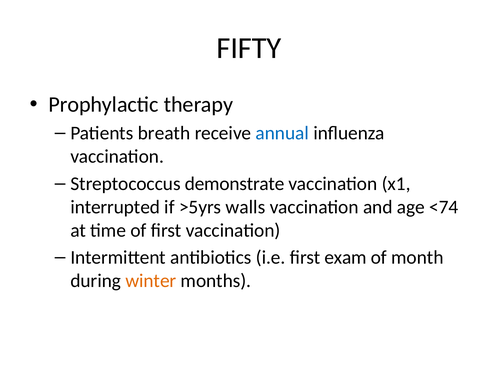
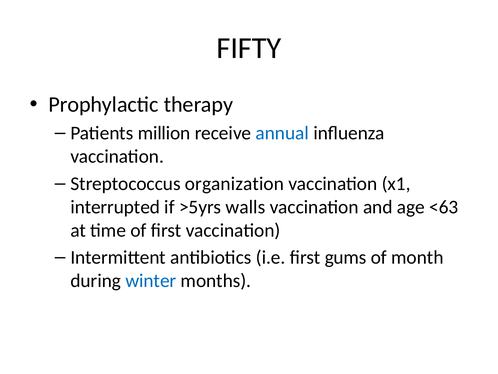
breath: breath -> million
demonstrate: demonstrate -> organization
<74: <74 -> <63
exam: exam -> gums
winter colour: orange -> blue
